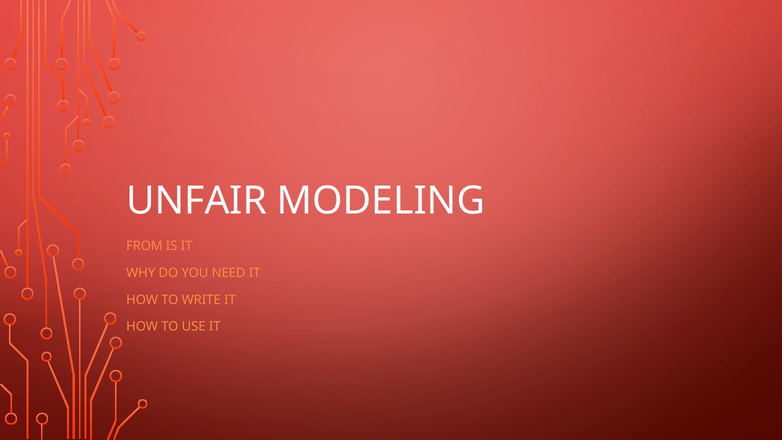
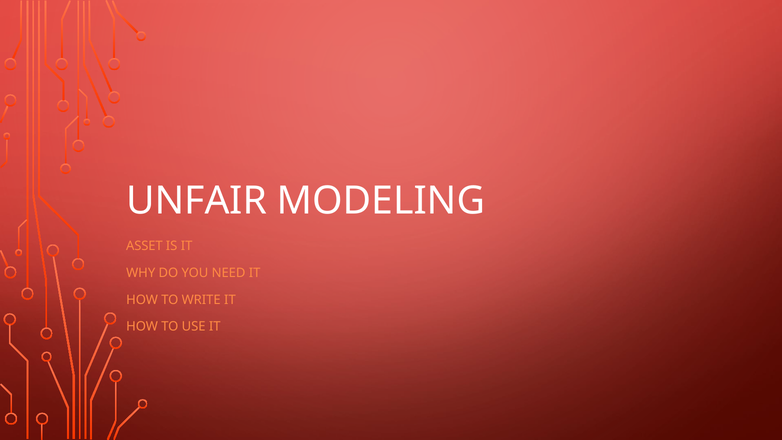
FROM: FROM -> ASSET
